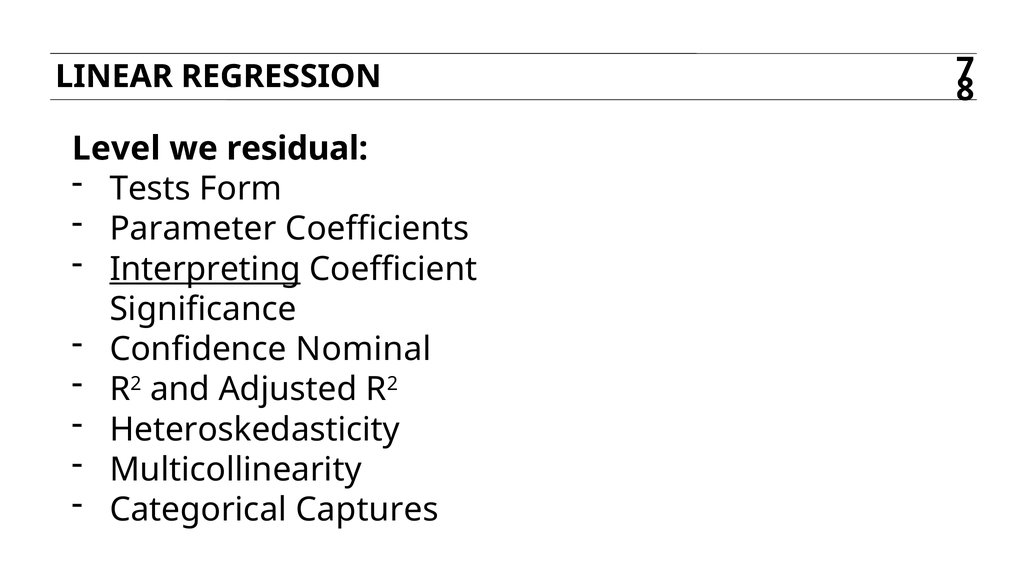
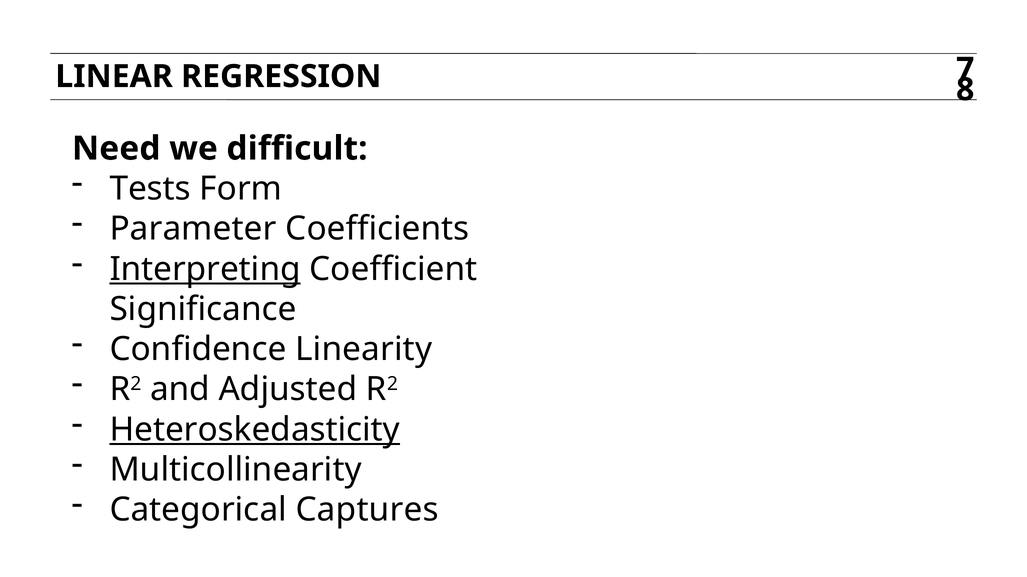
Level: Level -> Need
residual: residual -> difficult
Nominal: Nominal -> Linearity
Heteroskedasticity underline: none -> present
